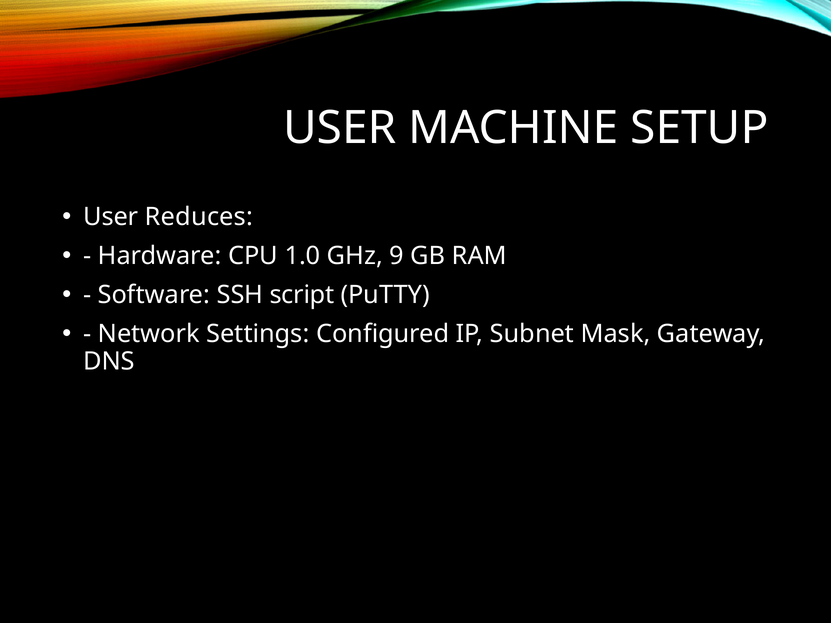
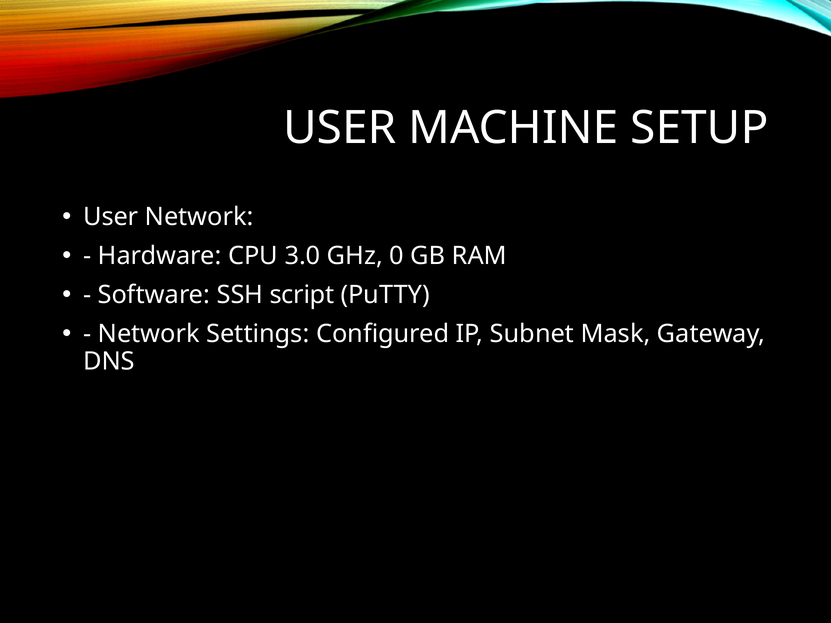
User Reduces: Reduces -> Network
1.0: 1.0 -> 3.0
9: 9 -> 0
